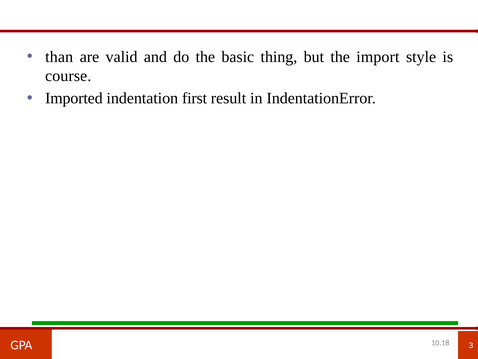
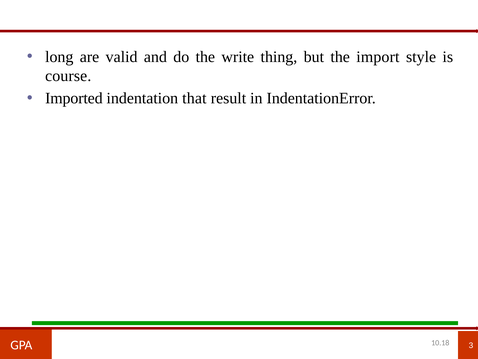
than: than -> long
basic: basic -> write
first: first -> that
